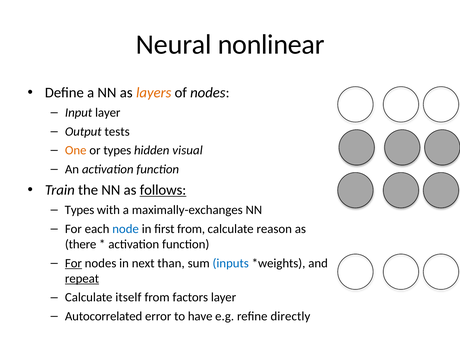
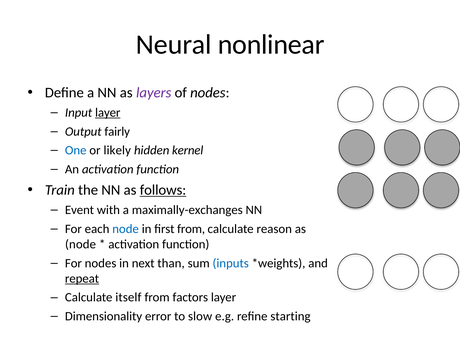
layers colour: orange -> purple
layer at (108, 113) underline: none -> present
tests: tests -> fairly
One colour: orange -> blue
or types: types -> likely
visual: visual -> kernel
Types at (80, 210): Types -> Event
there at (81, 244): there -> node
For at (73, 263) underline: present -> none
Autocorrelated: Autocorrelated -> Dimensionality
have: have -> slow
directly: directly -> starting
